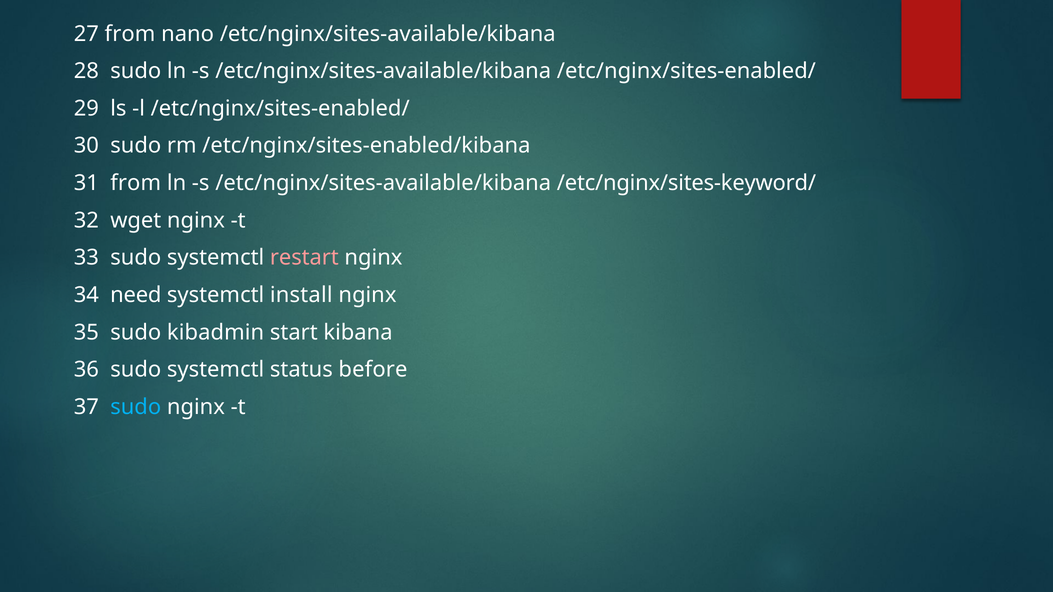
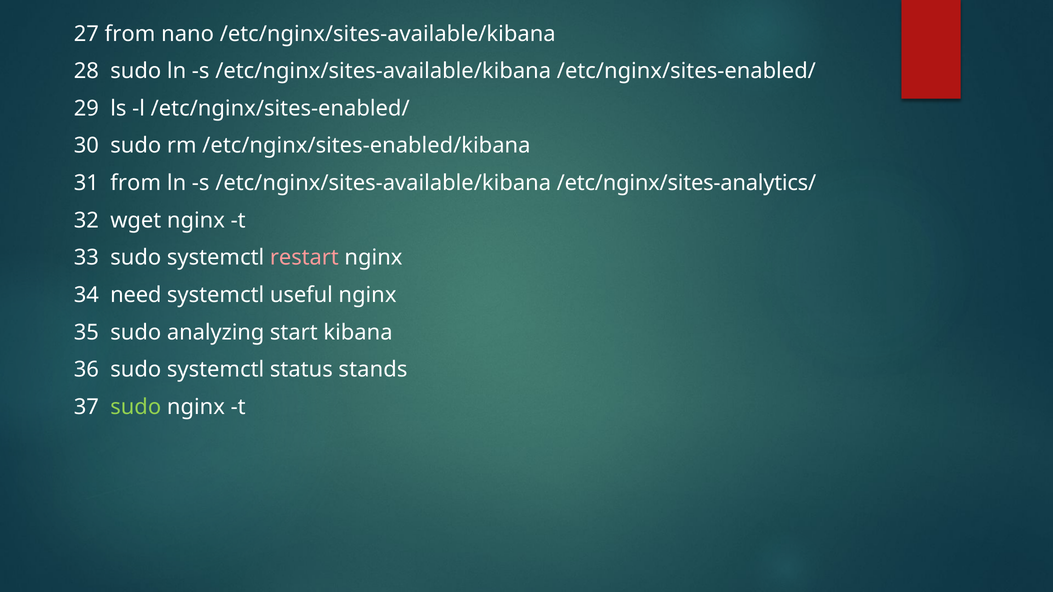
/etc/nginx/sites-keyword/: /etc/nginx/sites-keyword/ -> /etc/nginx/sites-analytics/
install: install -> useful
kibadmin: kibadmin -> analyzing
before: before -> stands
sudo at (136, 407) colour: light blue -> light green
